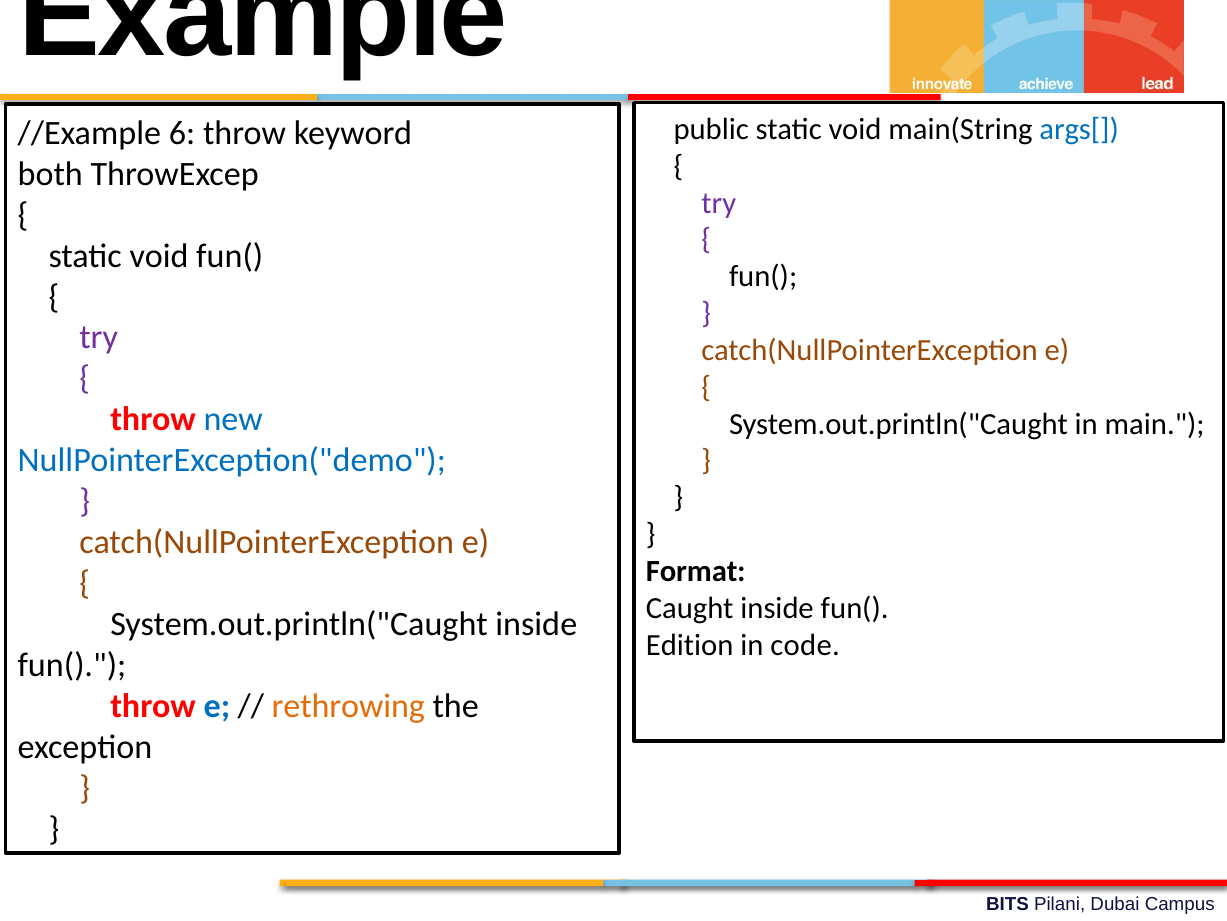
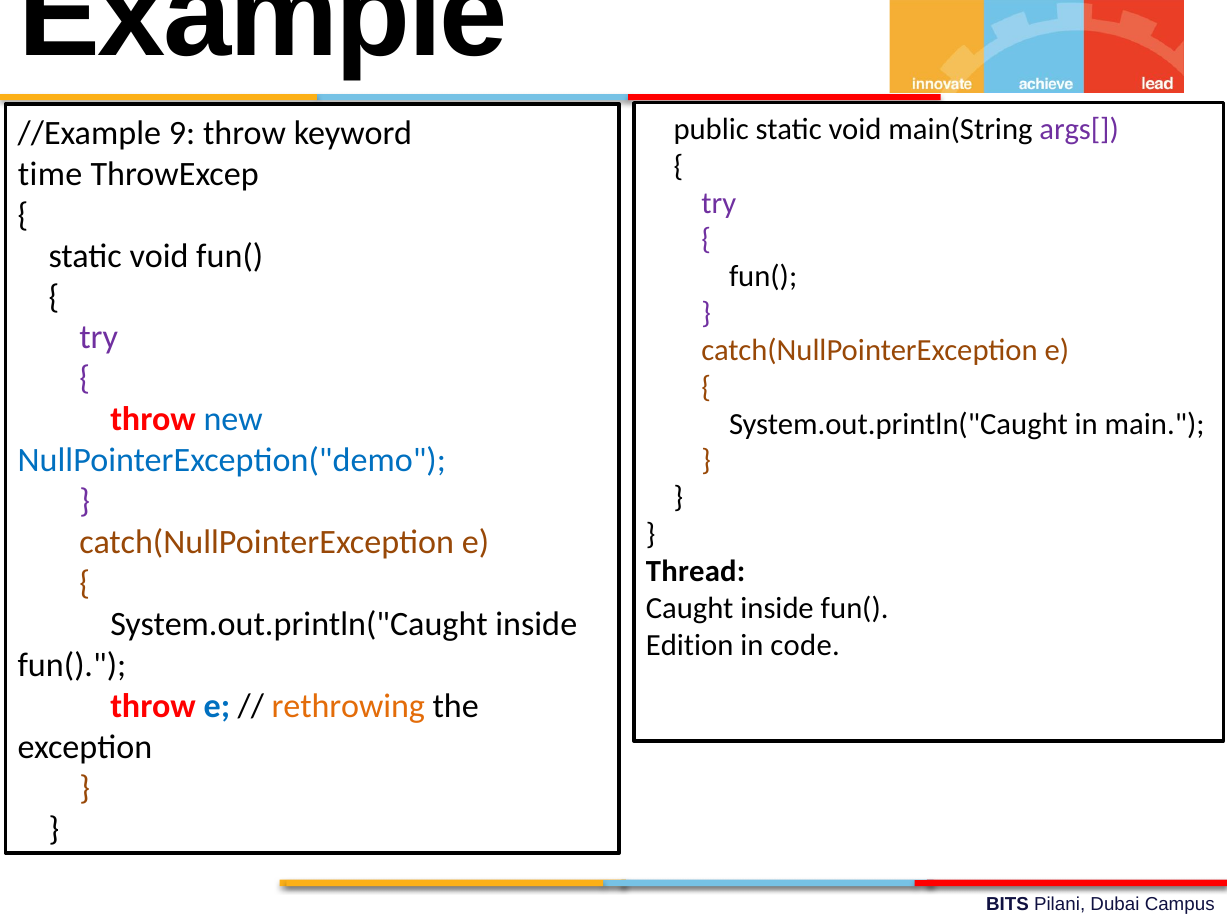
args[ colour: blue -> purple
6: 6 -> 9
both: both -> time
Format: Format -> Thread
